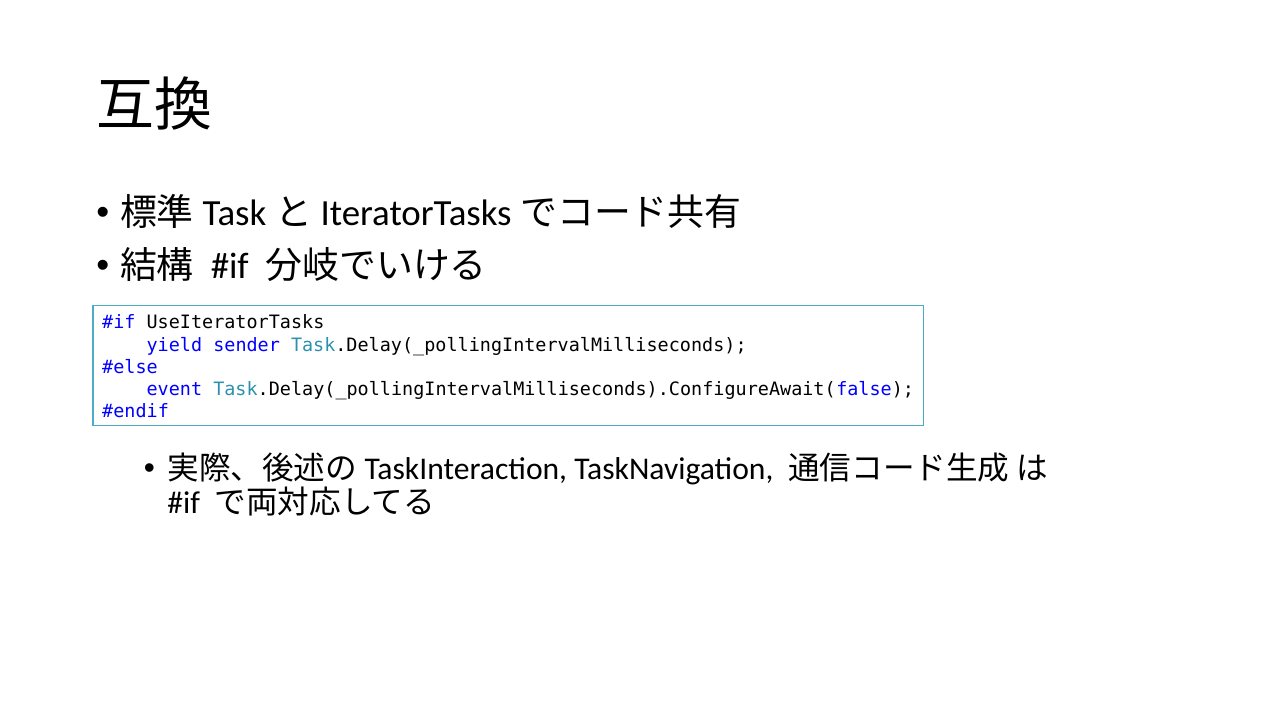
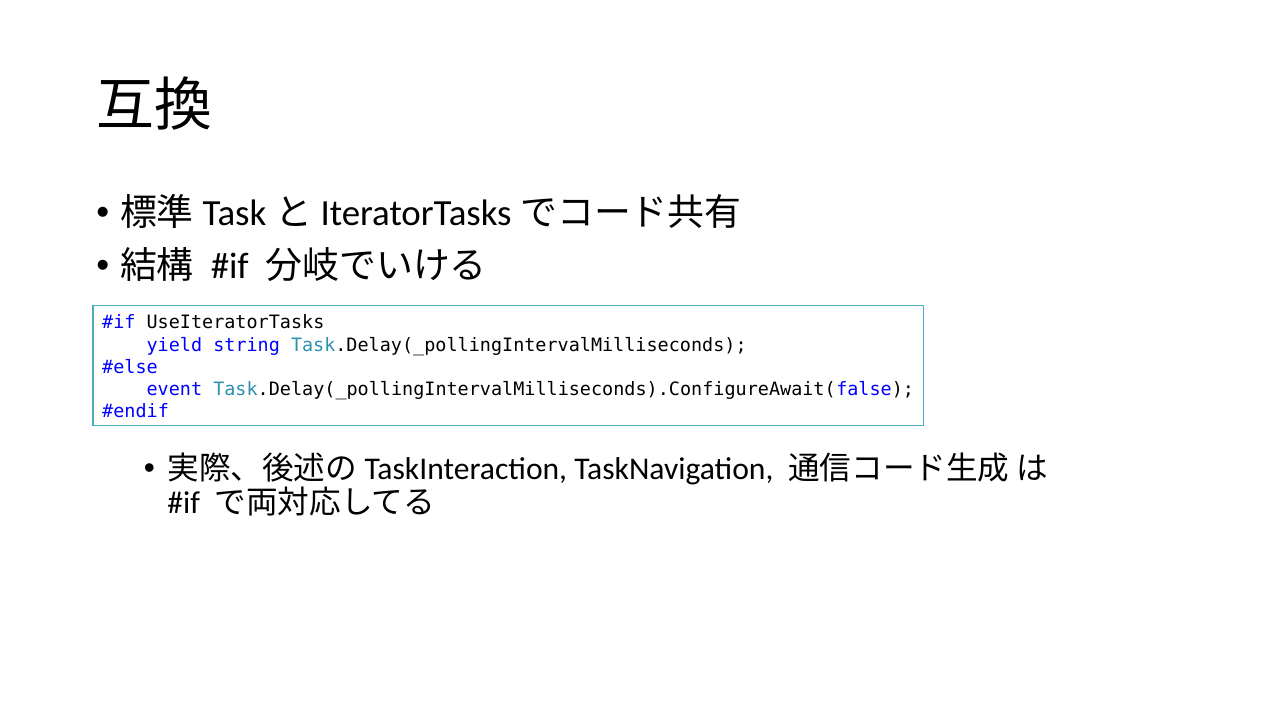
sender: sender -> string
